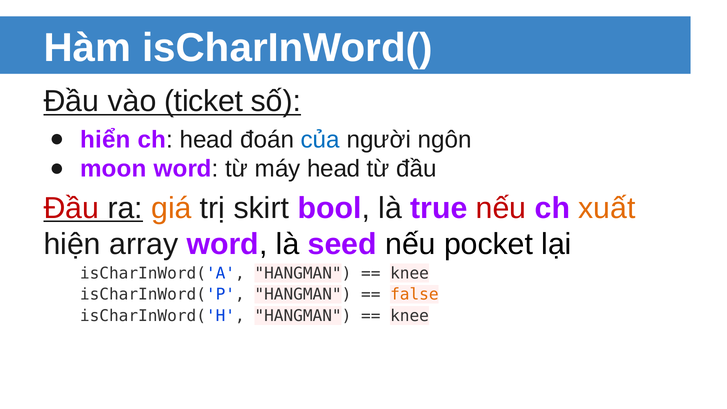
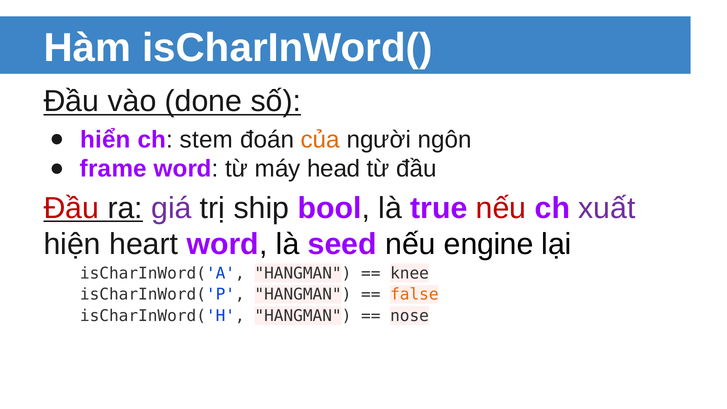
ticket: ticket -> done
ch head: head -> stem
của colour: blue -> orange
moon: moon -> frame
giá colour: orange -> purple
skirt: skirt -> ship
xuất colour: orange -> purple
array: array -> heart
pocket: pocket -> engine
knee at (410, 316): knee -> nose
